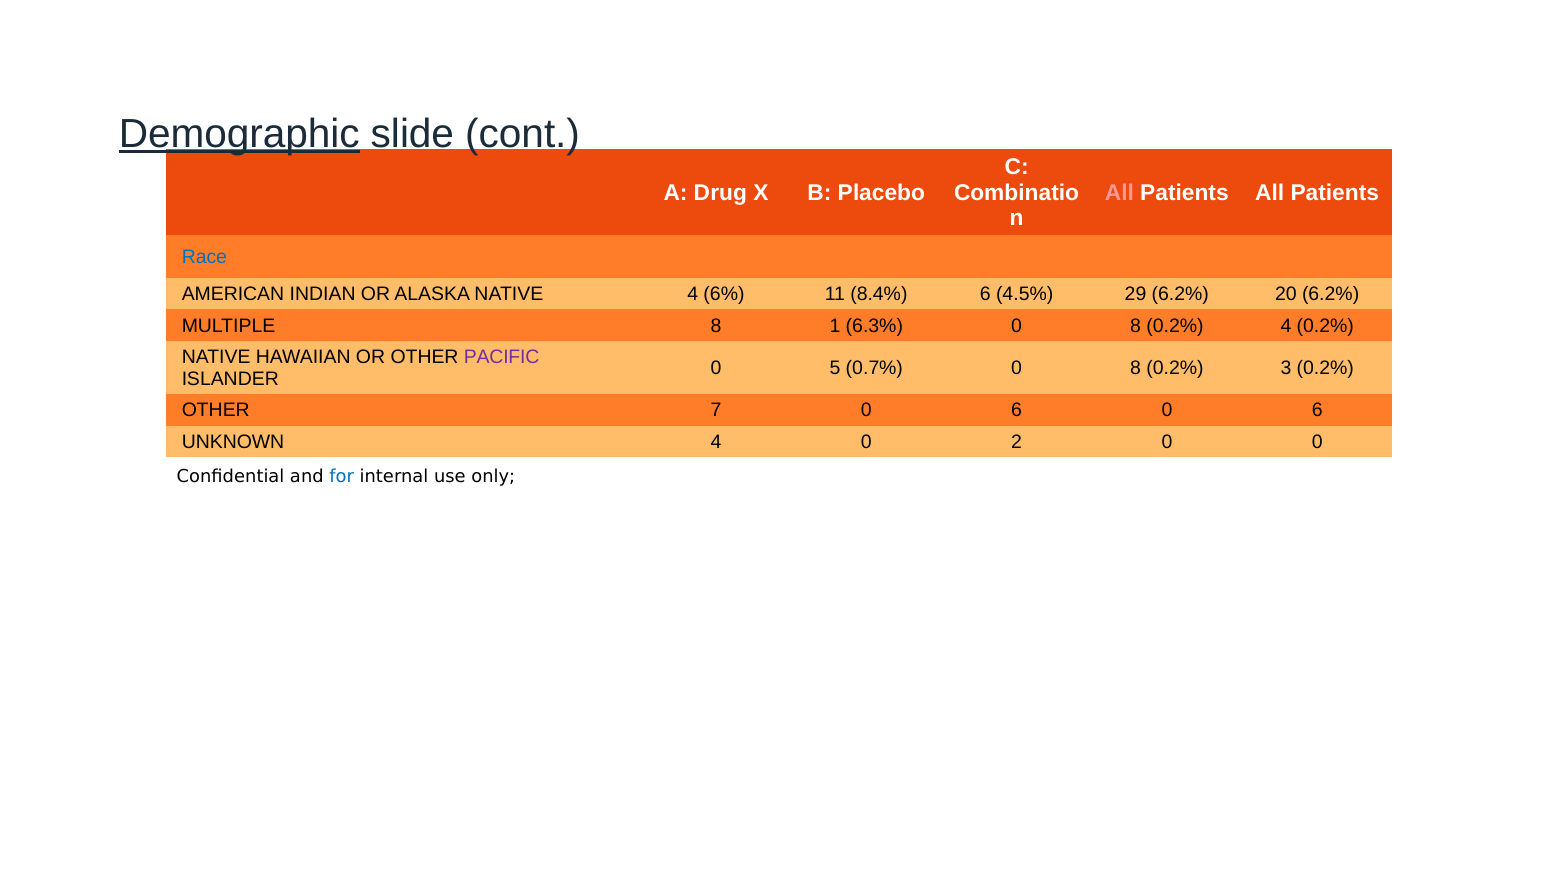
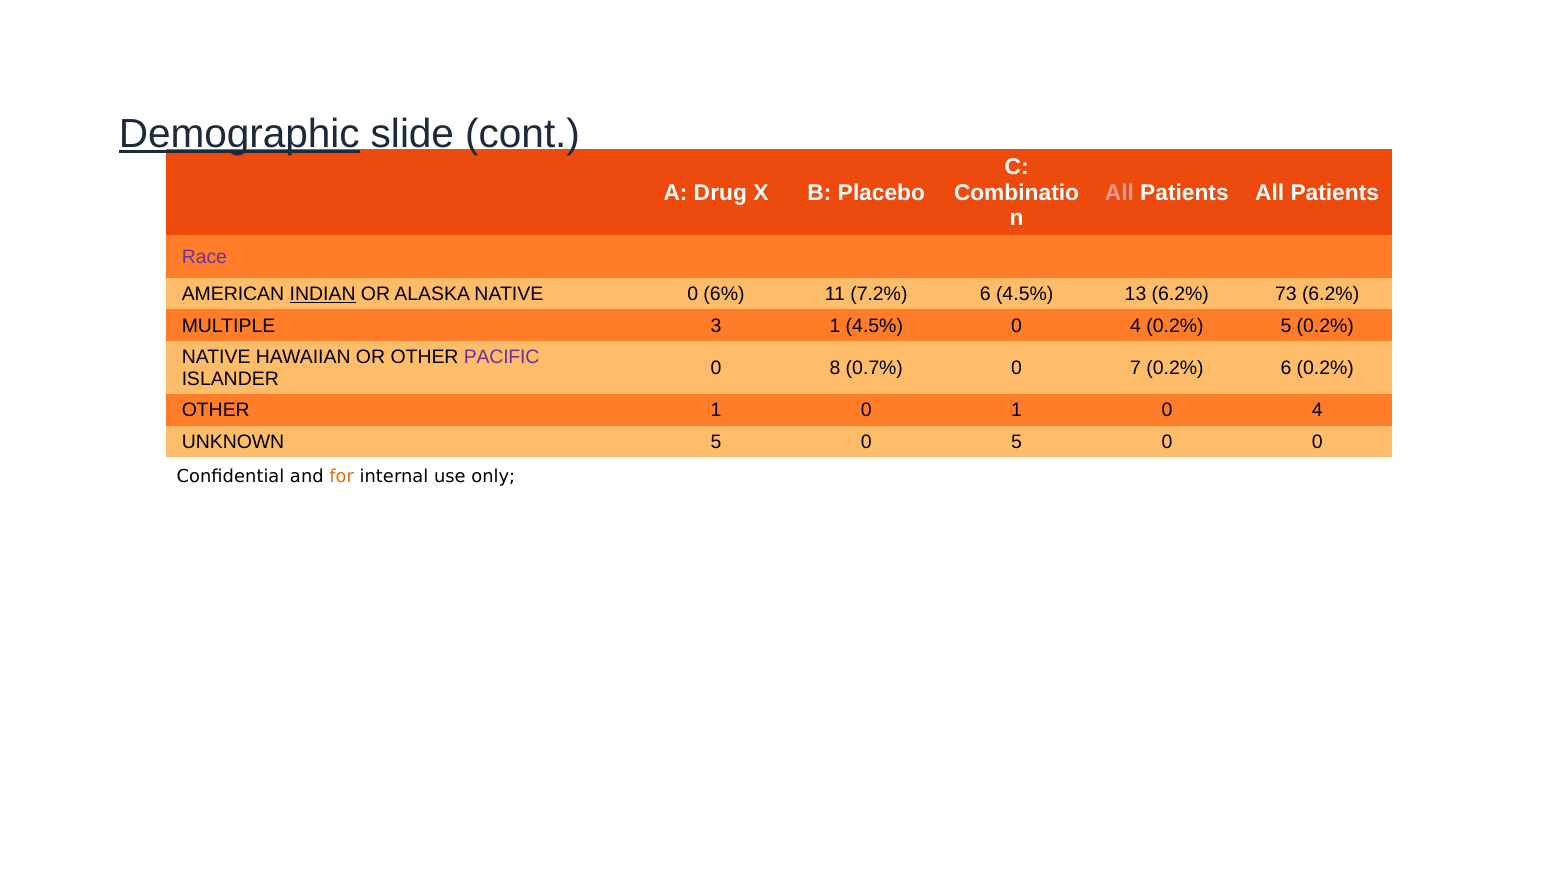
Race colour: blue -> purple
INDIAN underline: none -> present
NATIVE 4: 4 -> 0
8.4%: 8.4% -> 7.2%
29: 29 -> 13
20: 20 -> 73
MULTIPLE 8: 8 -> 3
1 6.3%: 6.3% -> 4.5%
8 at (1136, 325): 8 -> 4
0.2% 4: 4 -> 5
5: 5 -> 8
0.7% 0 8: 8 -> 7
0.2% 3: 3 -> 6
OTHER 7: 7 -> 1
6 at (1017, 410): 6 -> 1
6 at (1317, 410): 6 -> 4
UNKNOWN 4: 4 -> 5
0 2: 2 -> 5
for colour: blue -> orange
